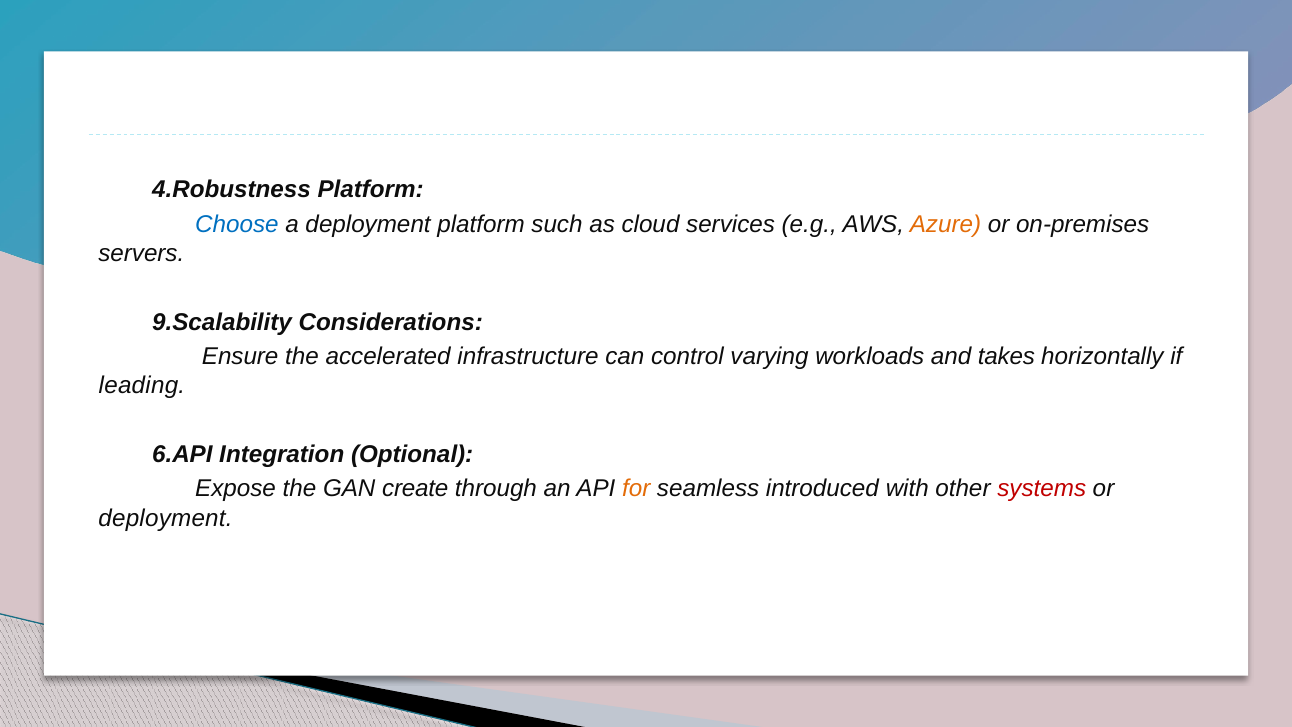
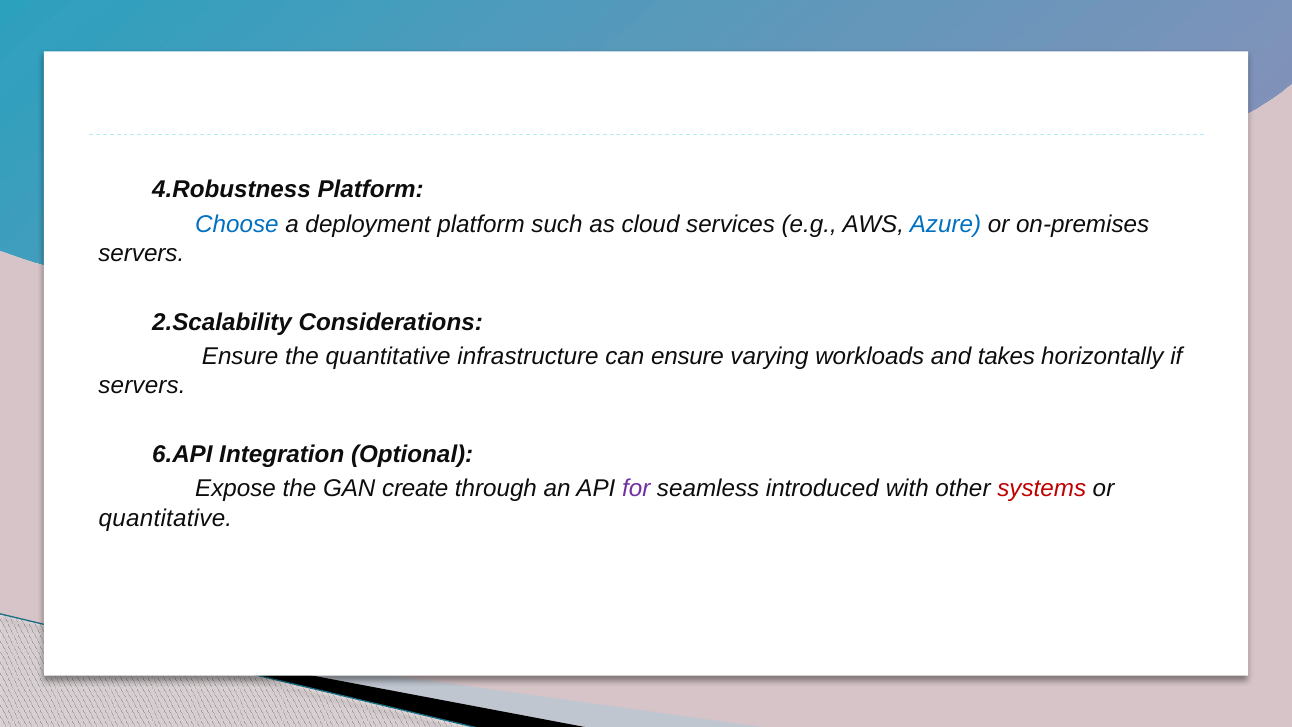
Azure colour: orange -> blue
9.Scalability: 9.Scalability -> 2.Scalability
the accelerated: accelerated -> quantitative
can control: control -> ensure
leading at (142, 385): leading -> servers
for colour: orange -> purple
deployment at (165, 518): deployment -> quantitative
